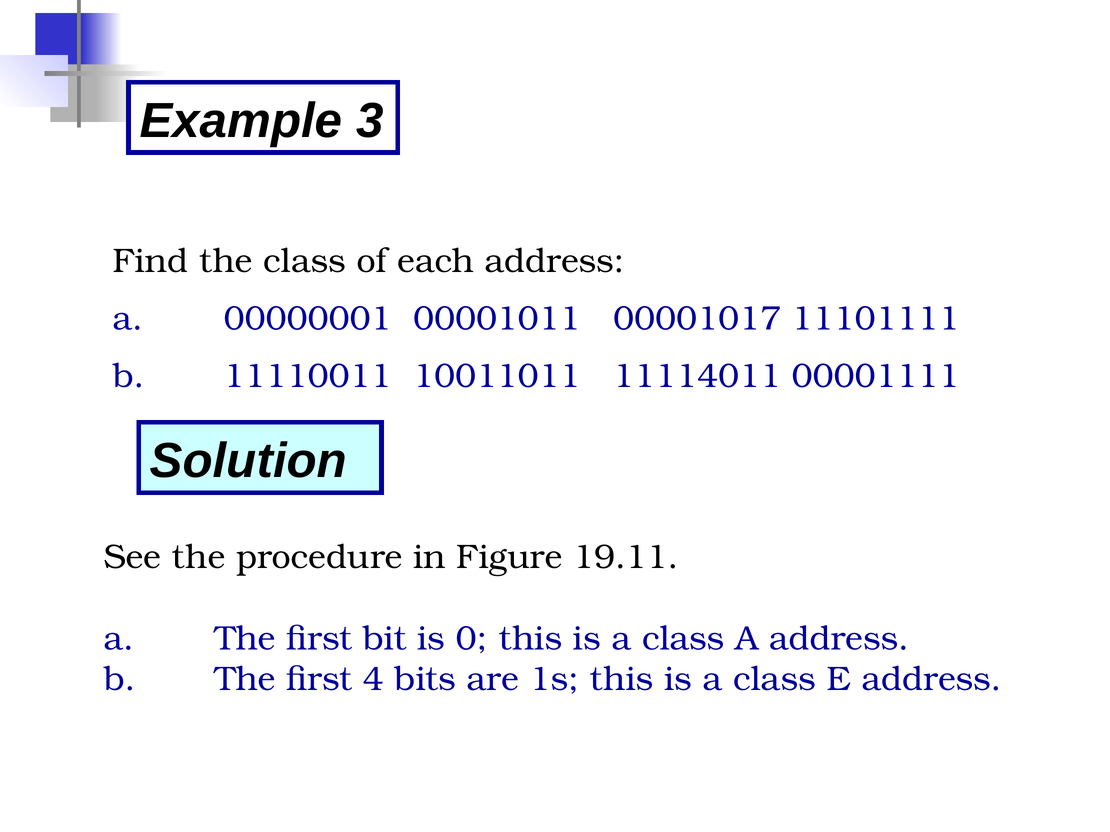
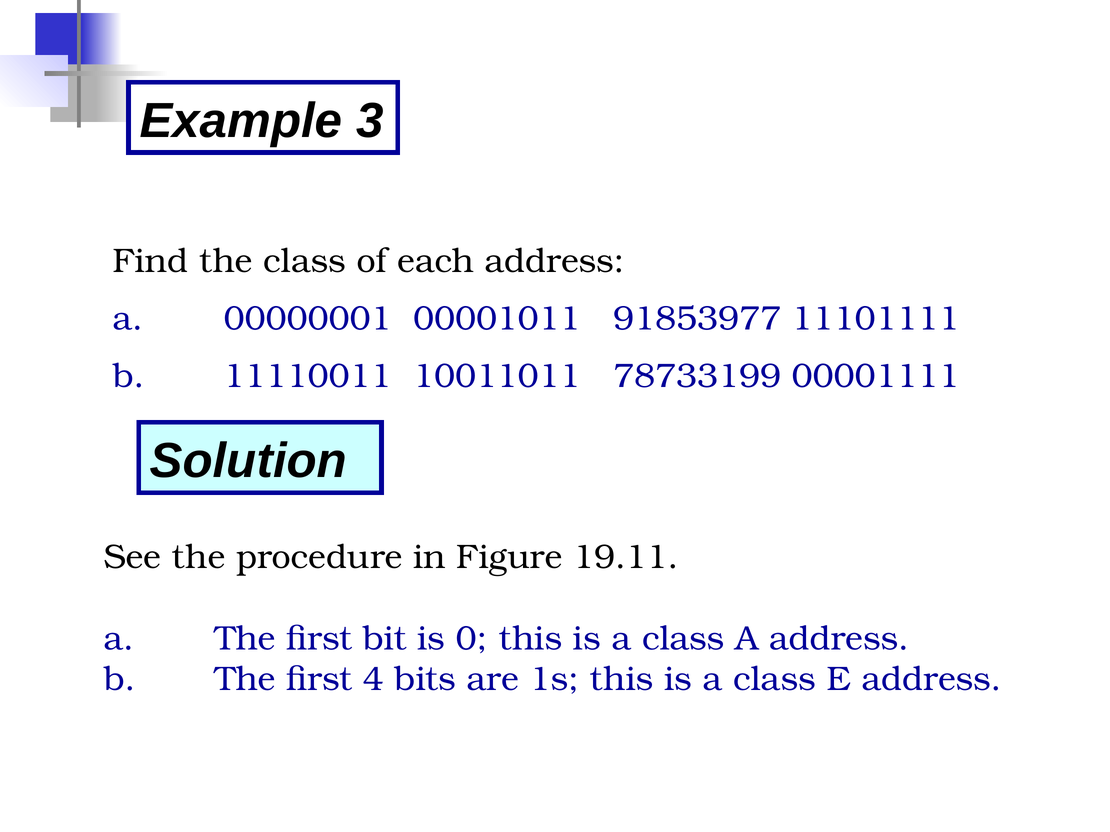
00001017: 00001017 -> 91853977
11114011: 11114011 -> 78733199
